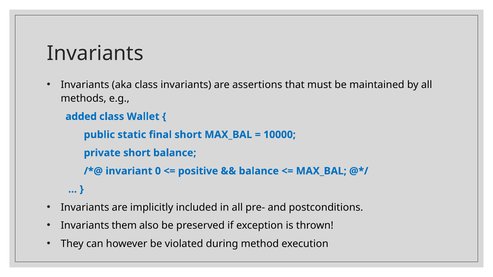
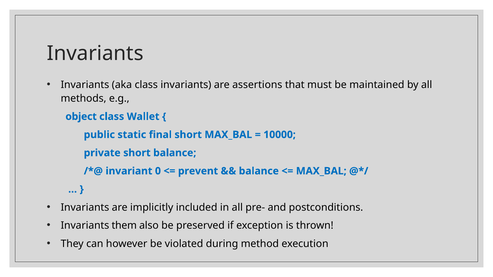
added: added -> object
positive: positive -> prevent
